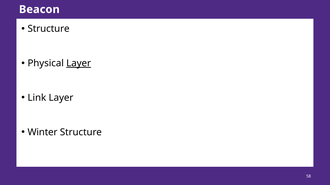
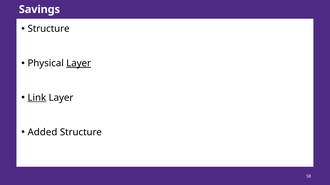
Beacon: Beacon -> Savings
Link underline: none -> present
Winter: Winter -> Added
